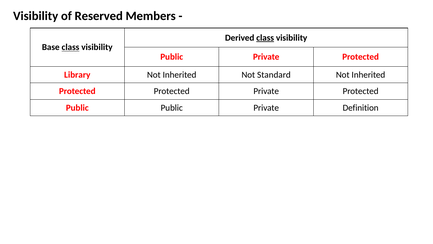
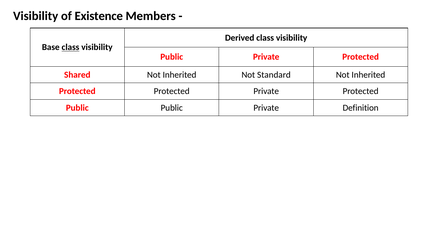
Reserved: Reserved -> Existence
class at (265, 38) underline: present -> none
Library: Library -> Shared
